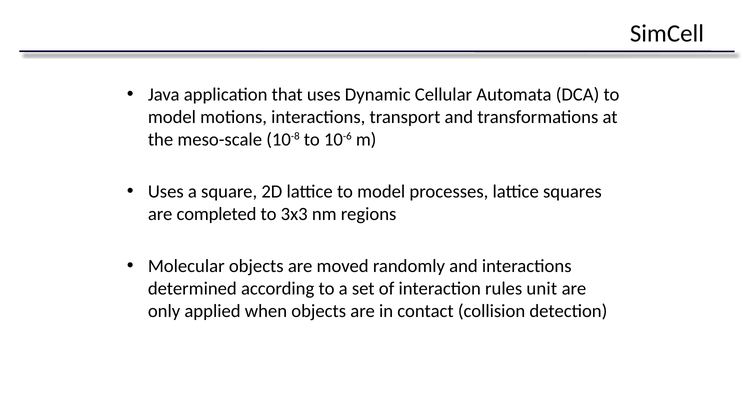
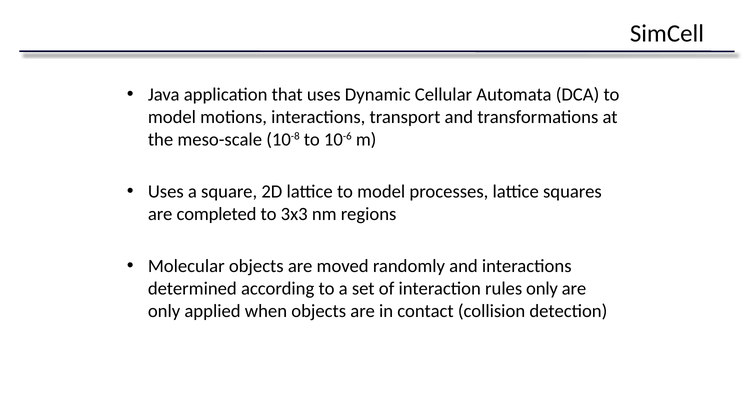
rules unit: unit -> only
